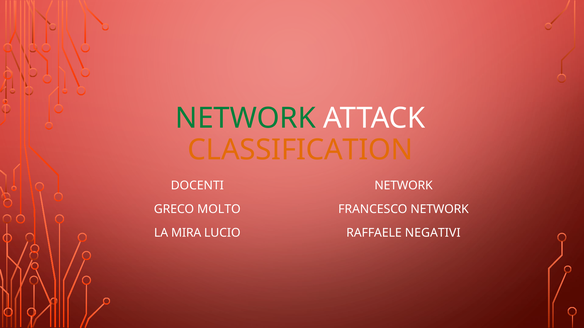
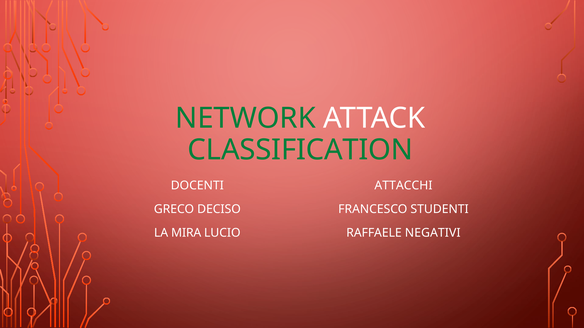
CLASSIFICATION colour: orange -> green
NETWORK at (404, 186): NETWORK -> ATTACCHI
MOLTO: MOLTO -> DECISO
FRANCESCO NETWORK: NETWORK -> STUDENTI
